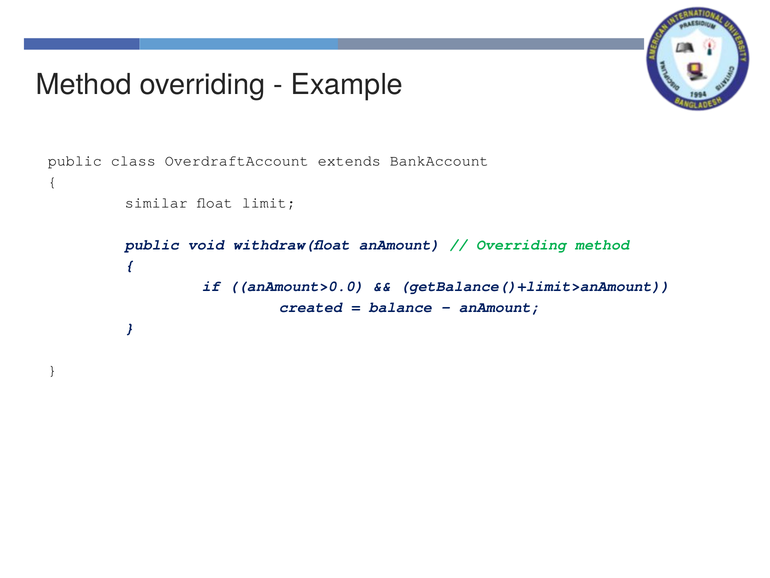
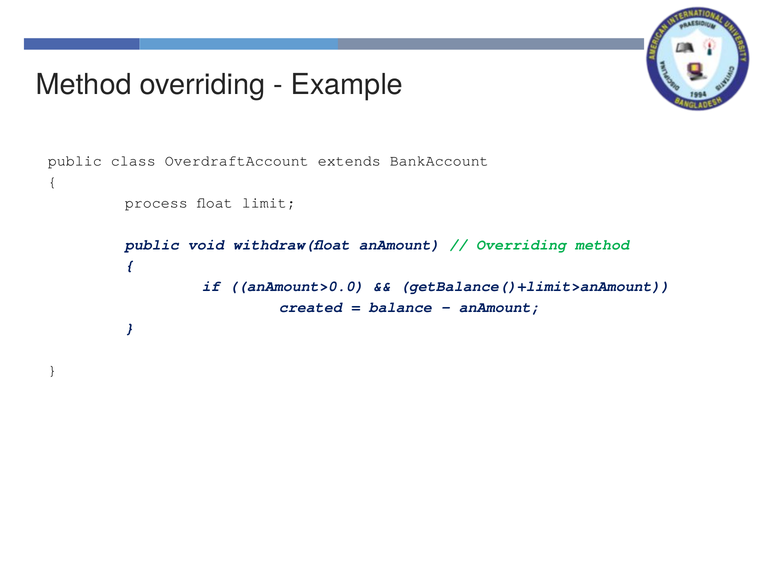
similar: similar -> process
